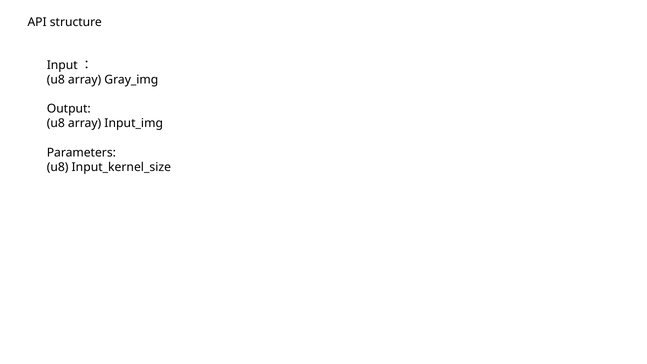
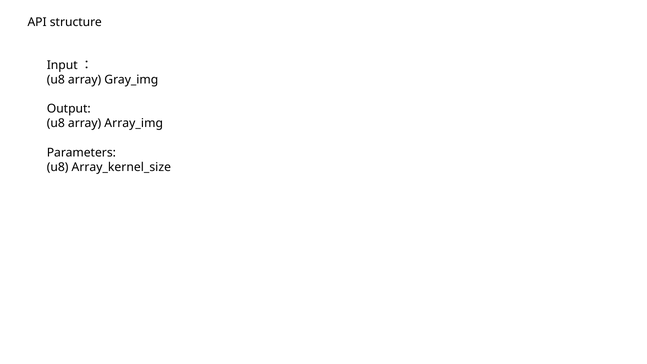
Input_img: Input_img -> Array_img
Input_kernel_size: Input_kernel_size -> Array_kernel_size
